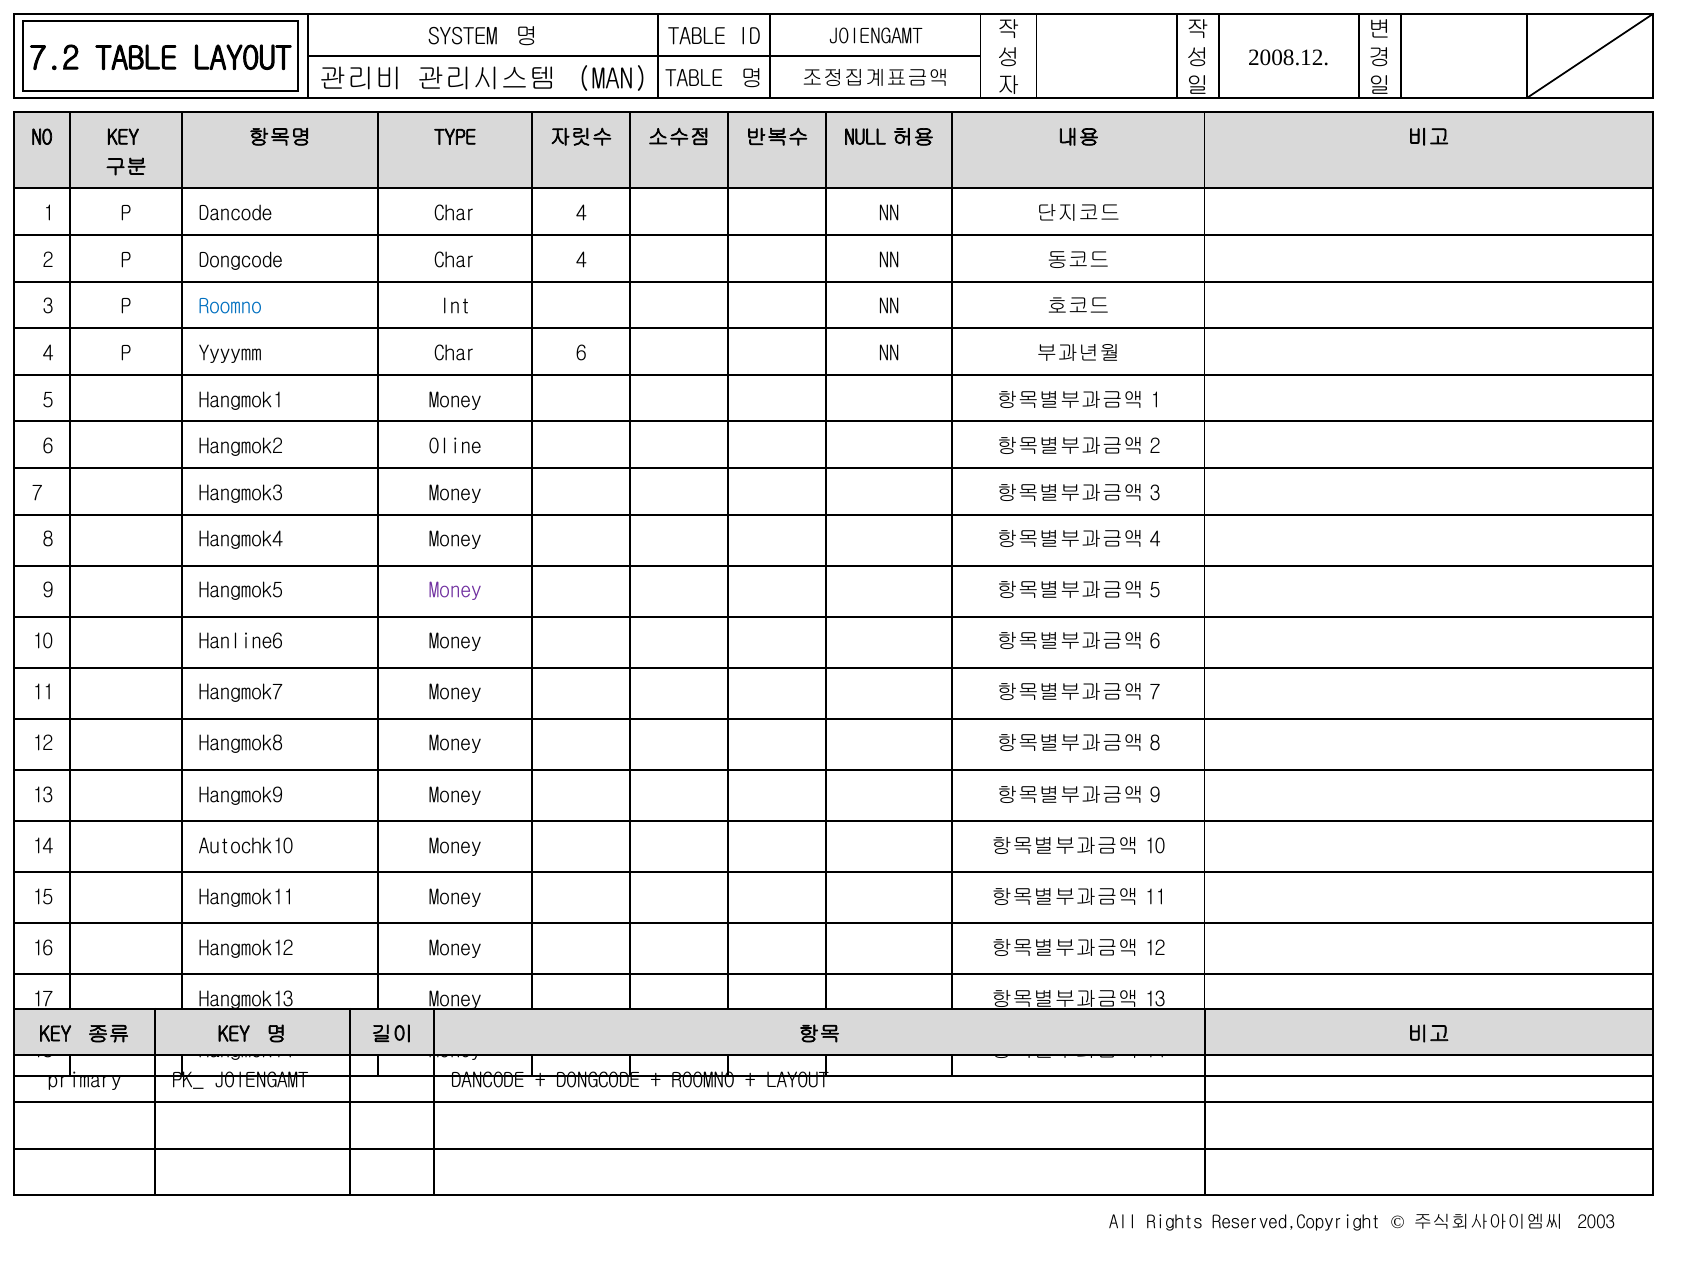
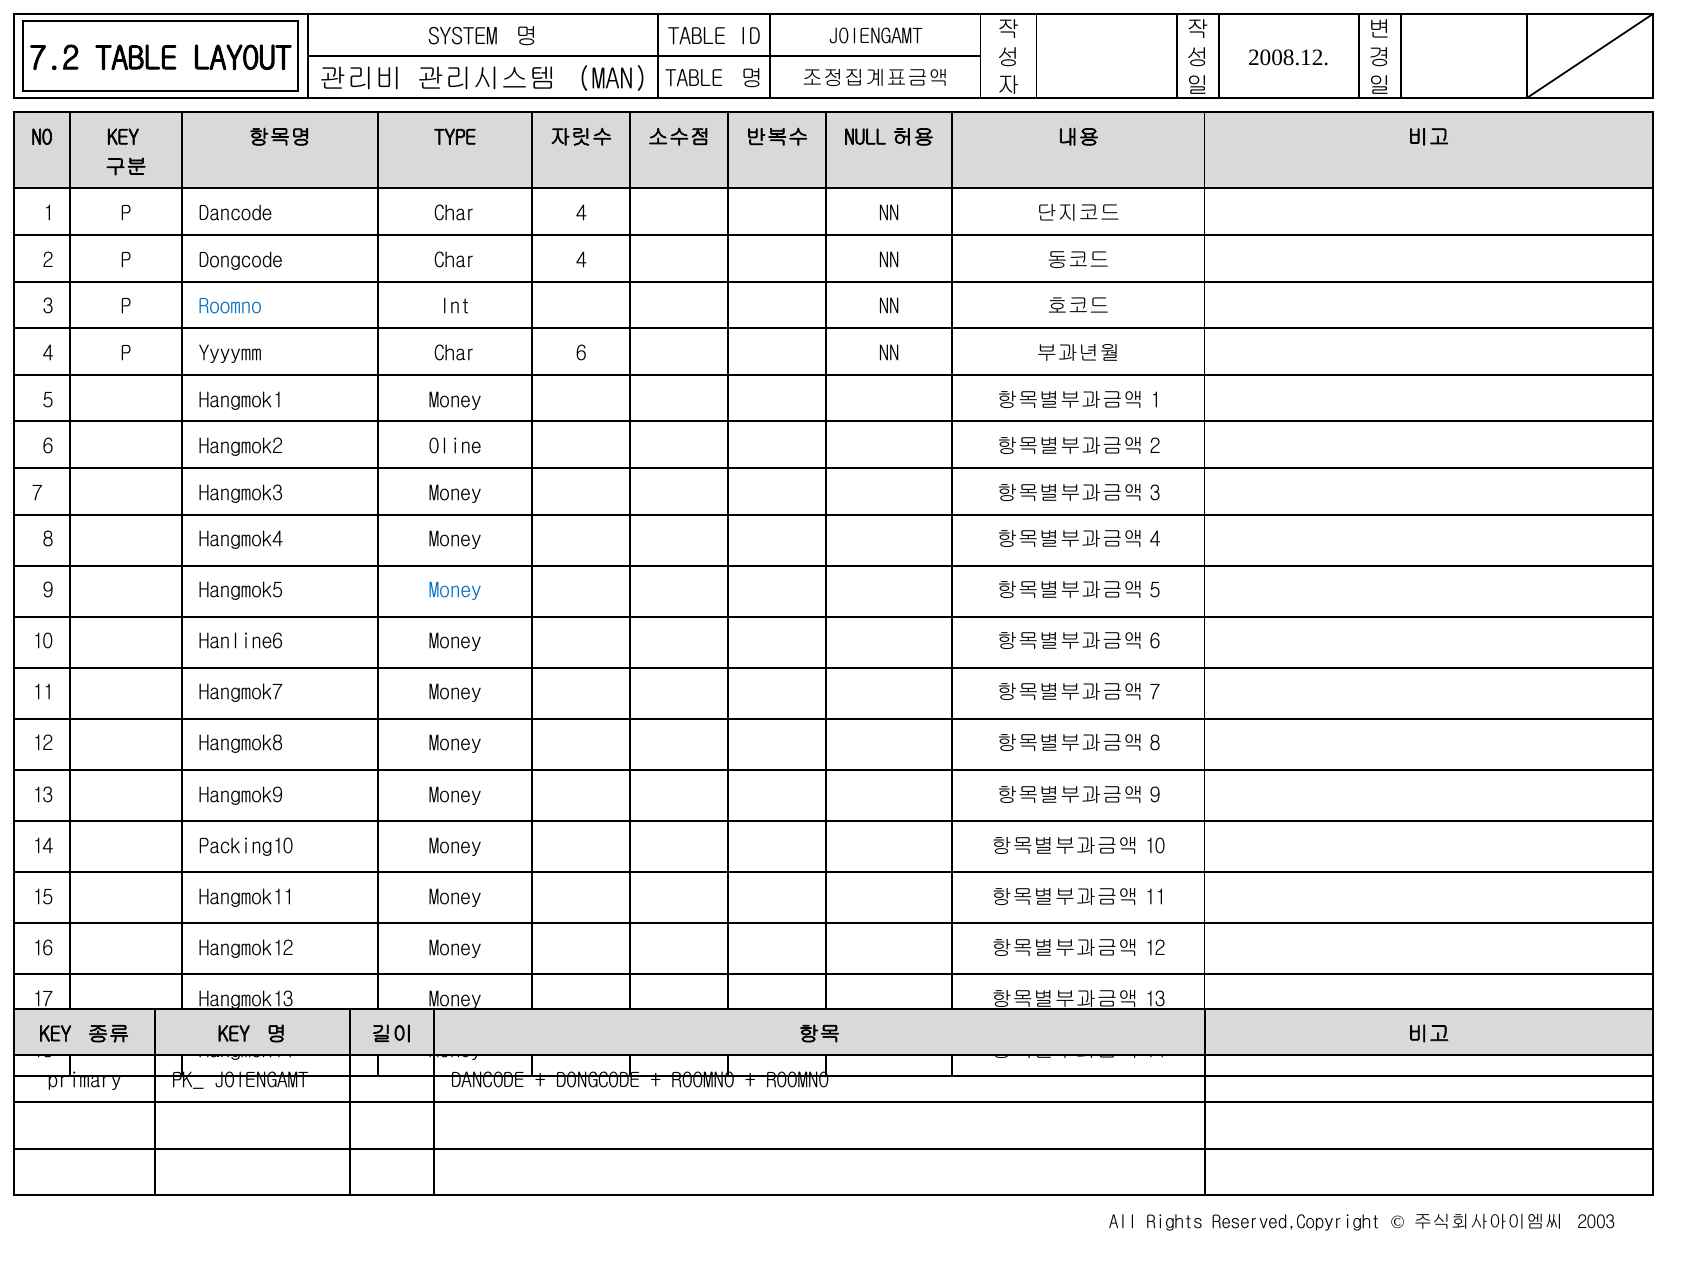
Money at (455, 591) colour: purple -> blue
Autochk10: Autochk10 -> Packing10
LAYOUT at (798, 1080): LAYOUT -> ROOMNO
